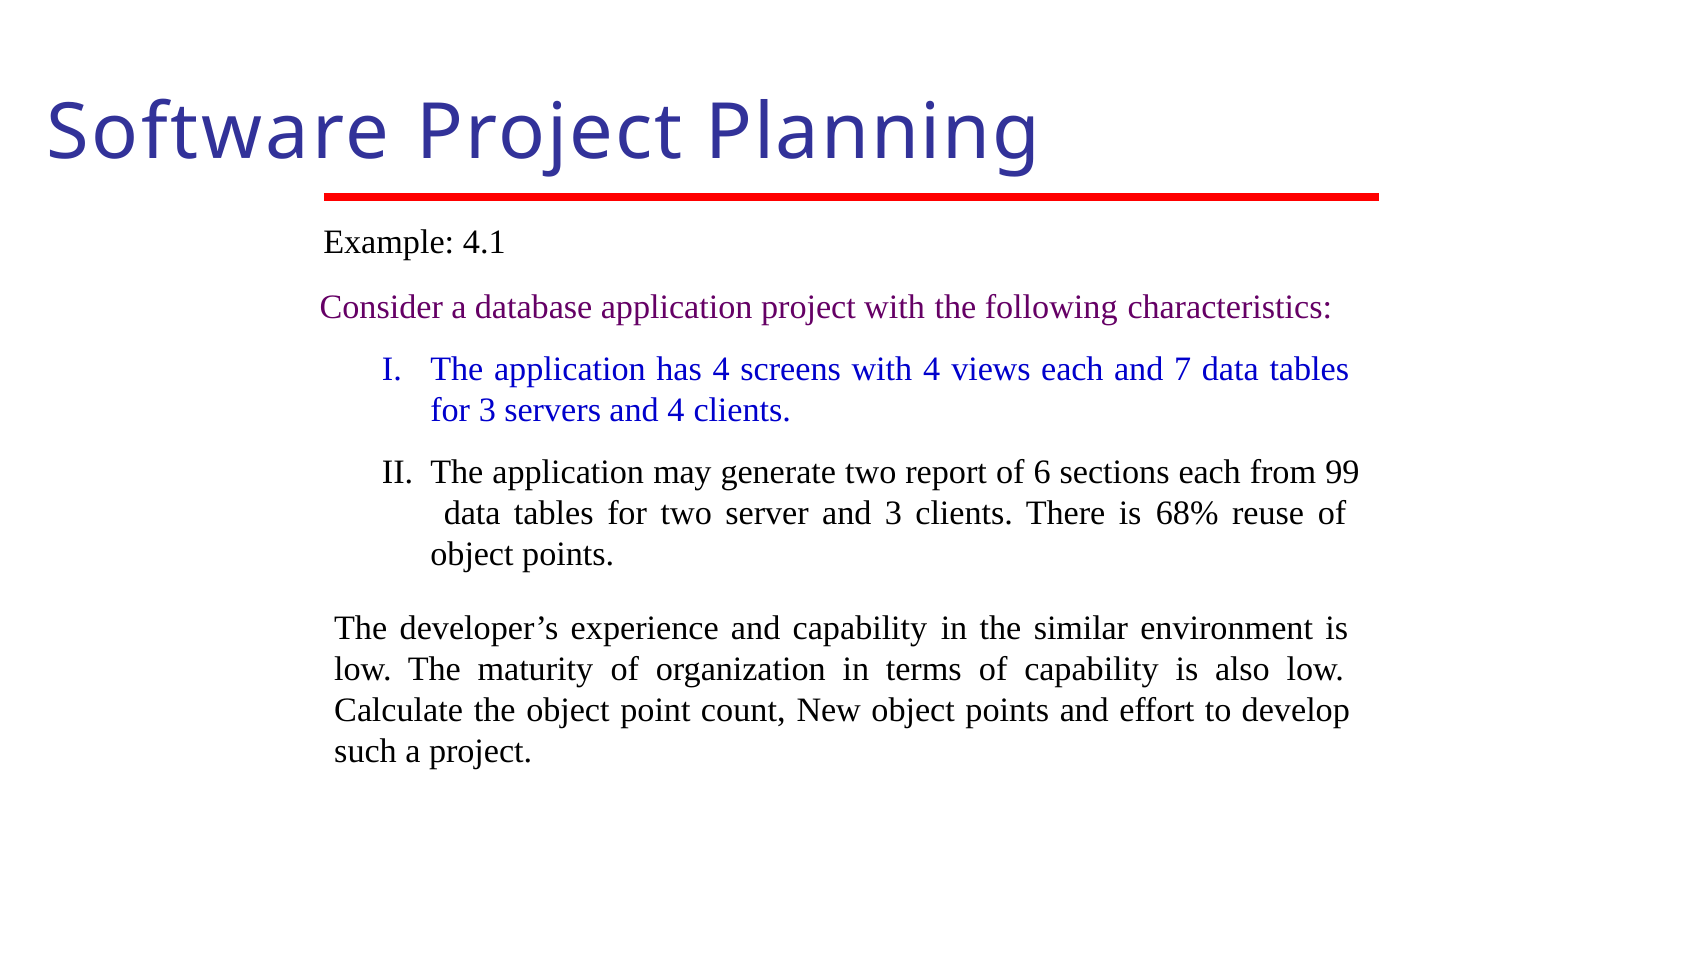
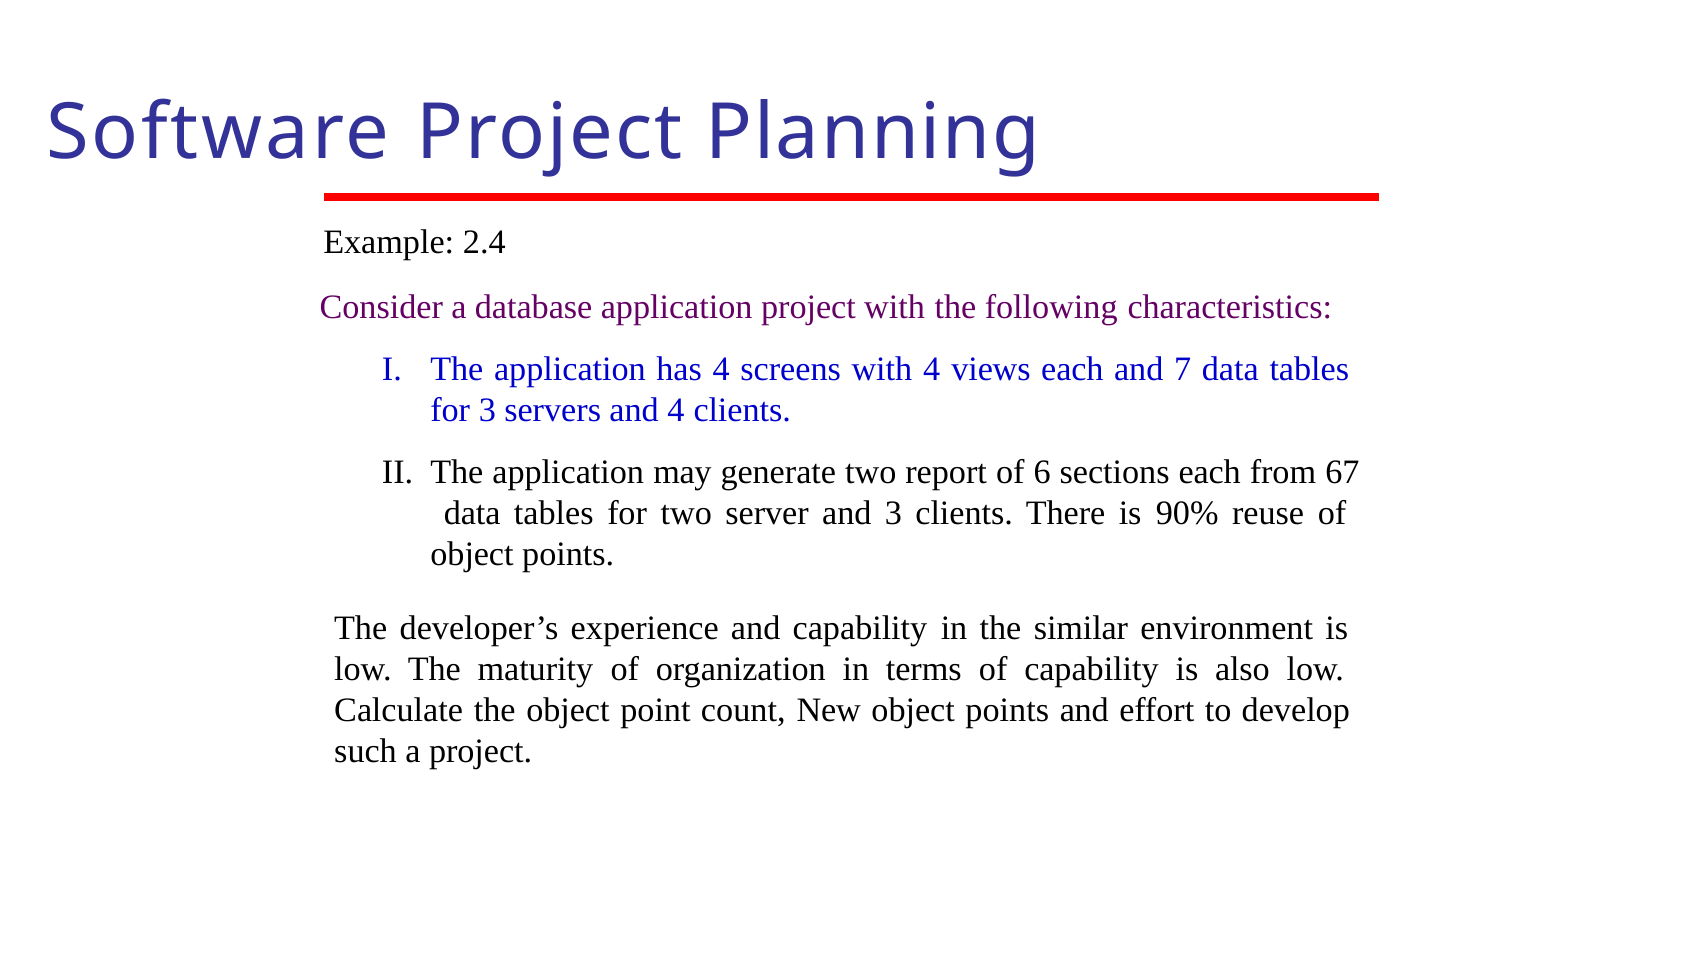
4.1: 4.1 -> 2.4
99: 99 -> 67
68%: 68% -> 90%
